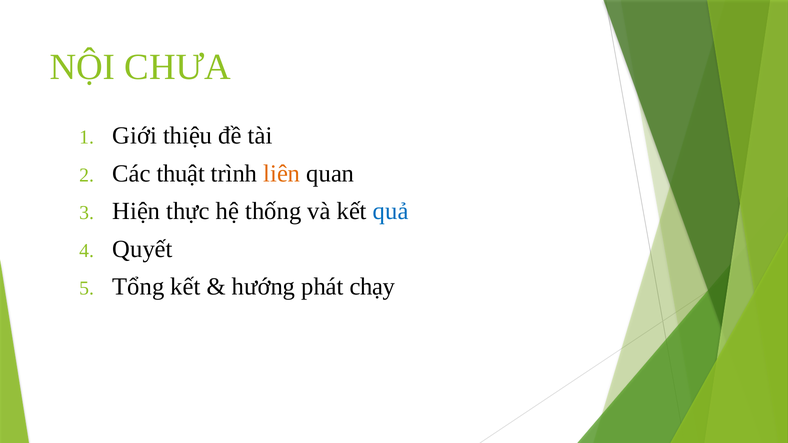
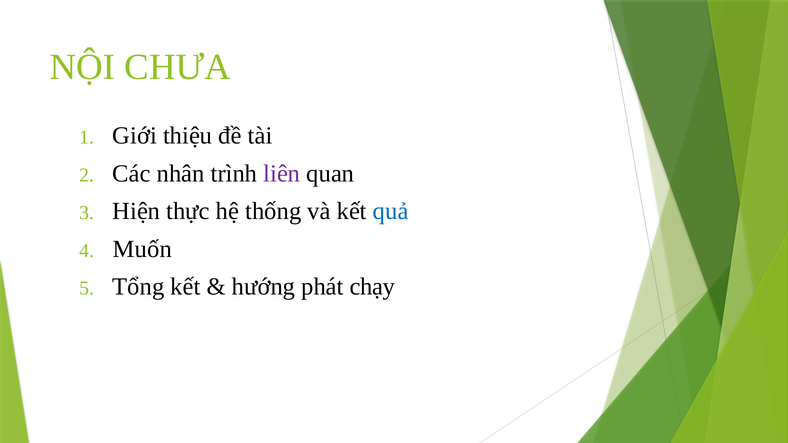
thuật: thuật -> nhân
liên colour: orange -> purple
Quyết: Quyết -> Muốn
